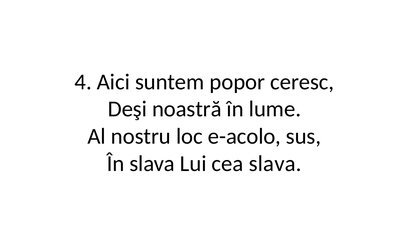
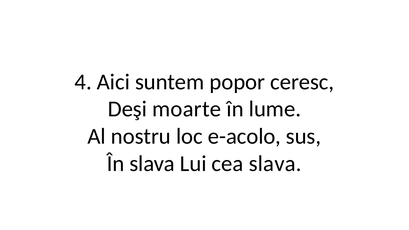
noastră: noastră -> moarte
